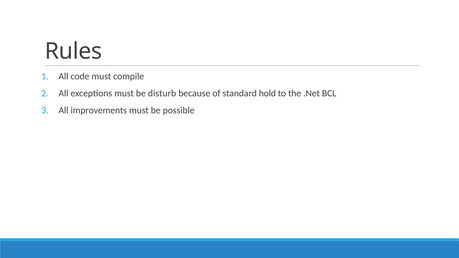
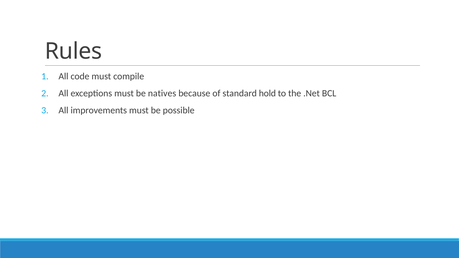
disturb: disturb -> natives
